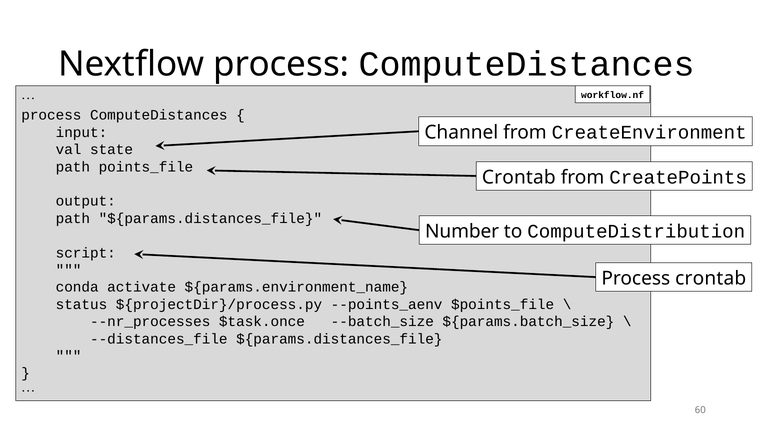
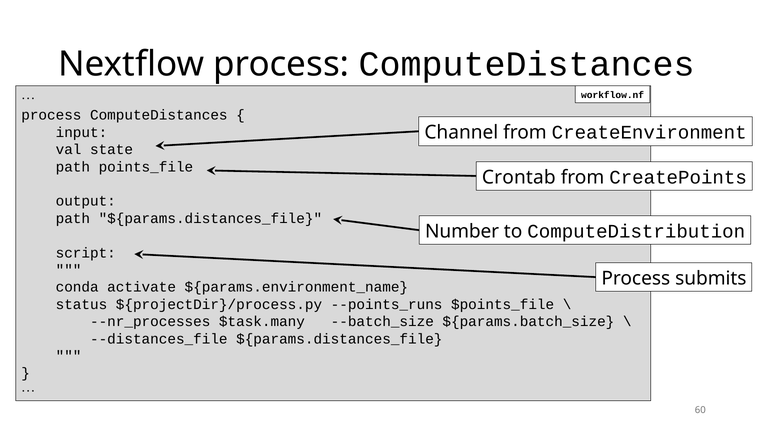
Process crontab: crontab -> submits
--points_aenv: --points_aenv -> --points_runs
$task.once: $task.once -> $task.many
